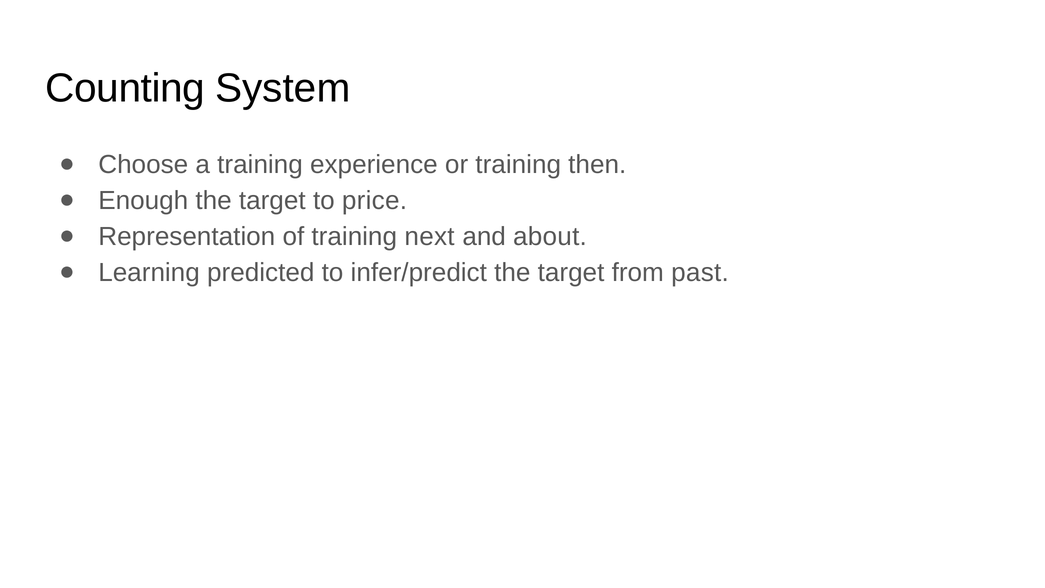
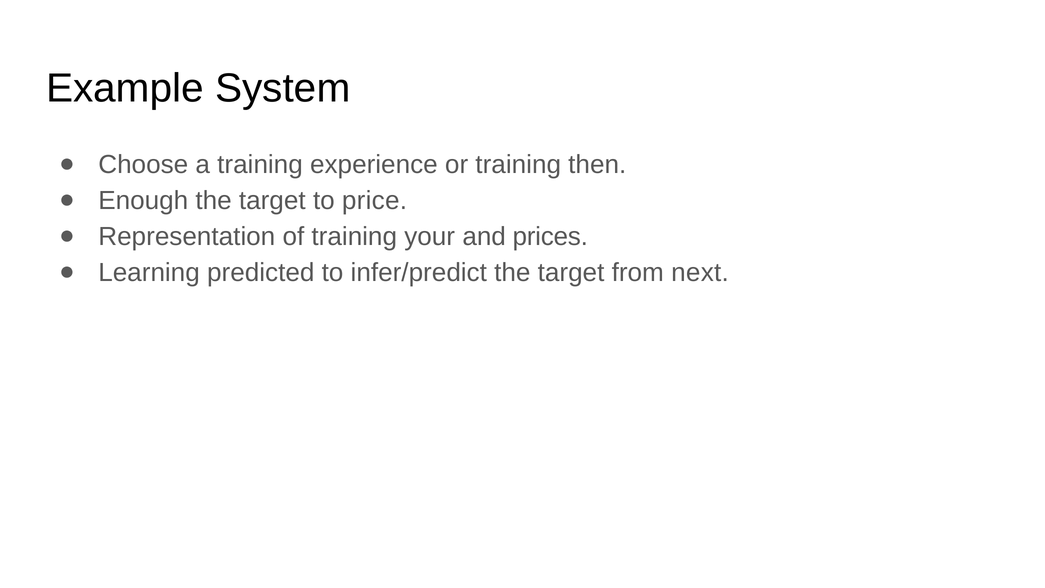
Counting: Counting -> Example
next: next -> your
about: about -> prices
past: past -> next
